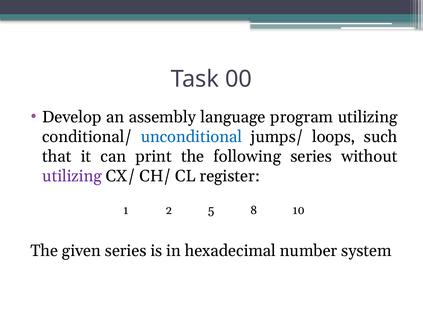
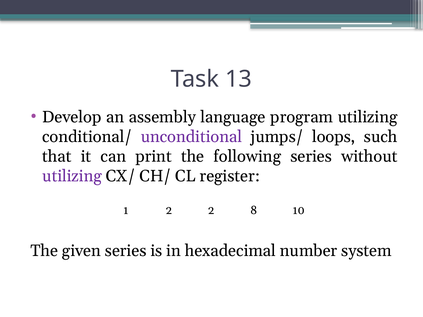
00: 00 -> 13
unconditional colour: blue -> purple
2 5: 5 -> 2
